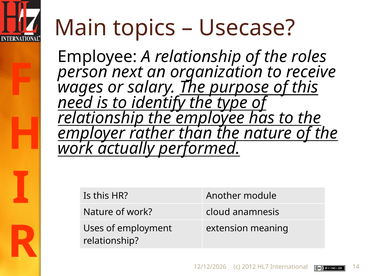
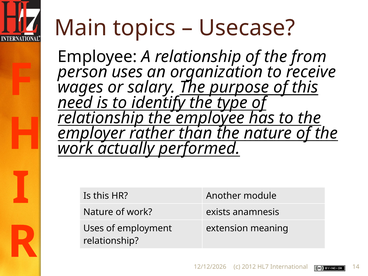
roles: roles -> from
person next: next -> uses
cloud: cloud -> exists
